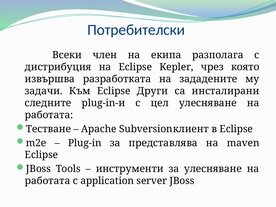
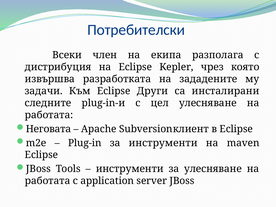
Тестване: Тестване -> Неговата
за представлява: представлява -> инструменти
